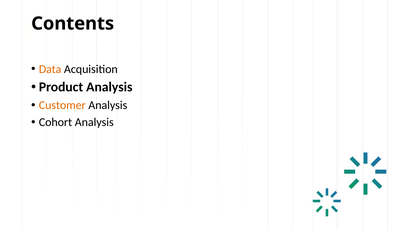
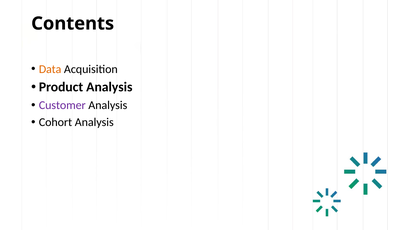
Customer colour: orange -> purple
